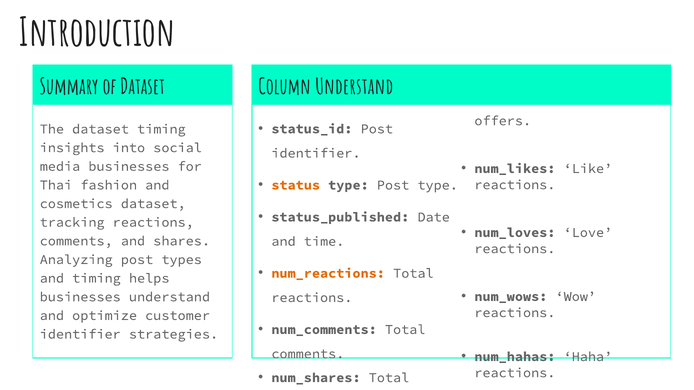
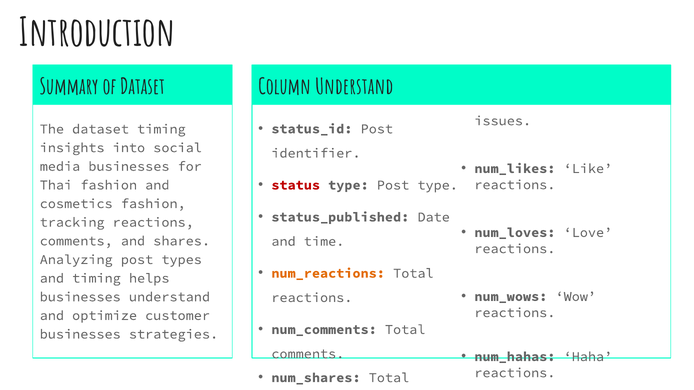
offers: offers -> issues
status colour: orange -> red
cosmetics dataset: dataset -> fashion
identifier at (80, 334): identifier -> businesses
